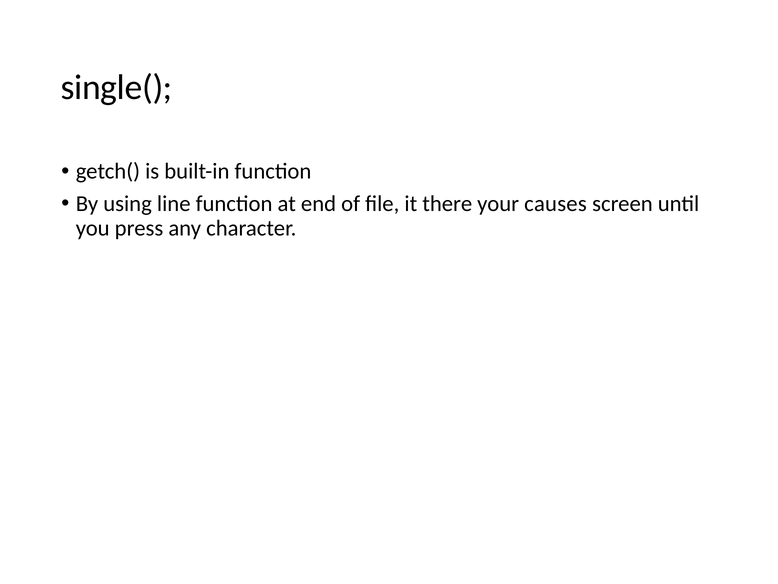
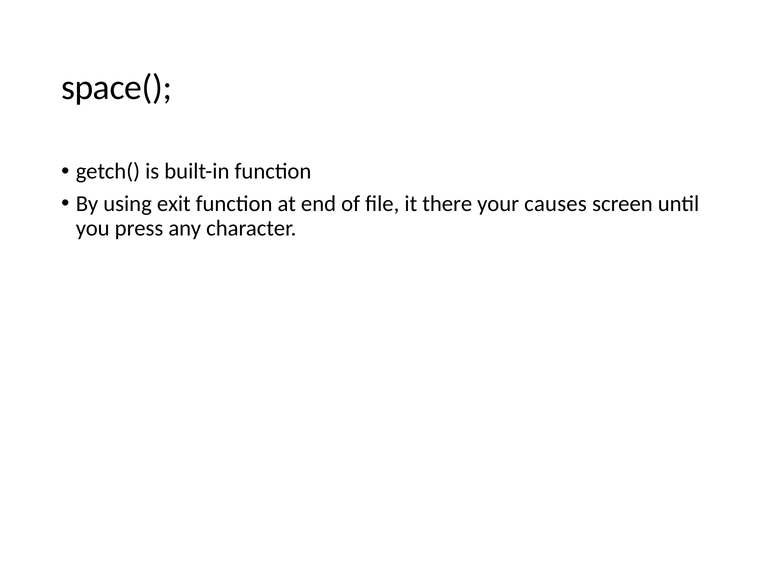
single(: single( -> space(
line: line -> exit
